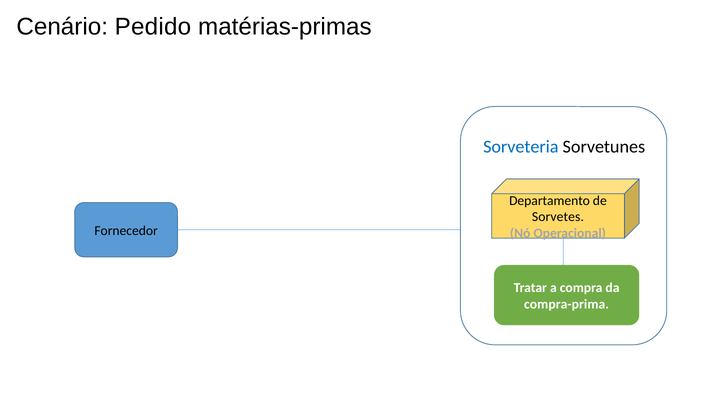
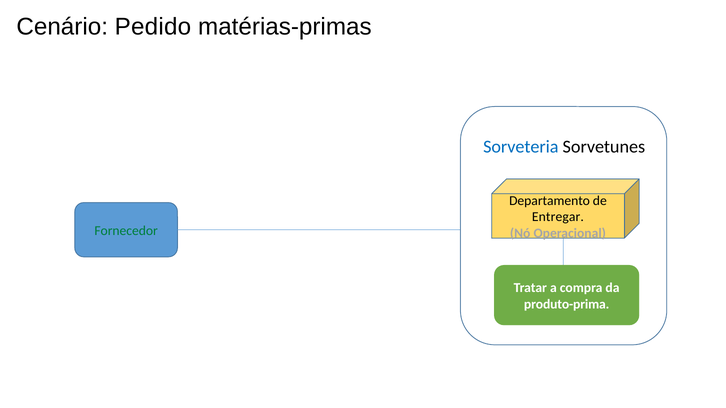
Sorvetes: Sorvetes -> Entregar
Fornecedor colour: black -> green
compra-prima: compra-prima -> produto-prima
